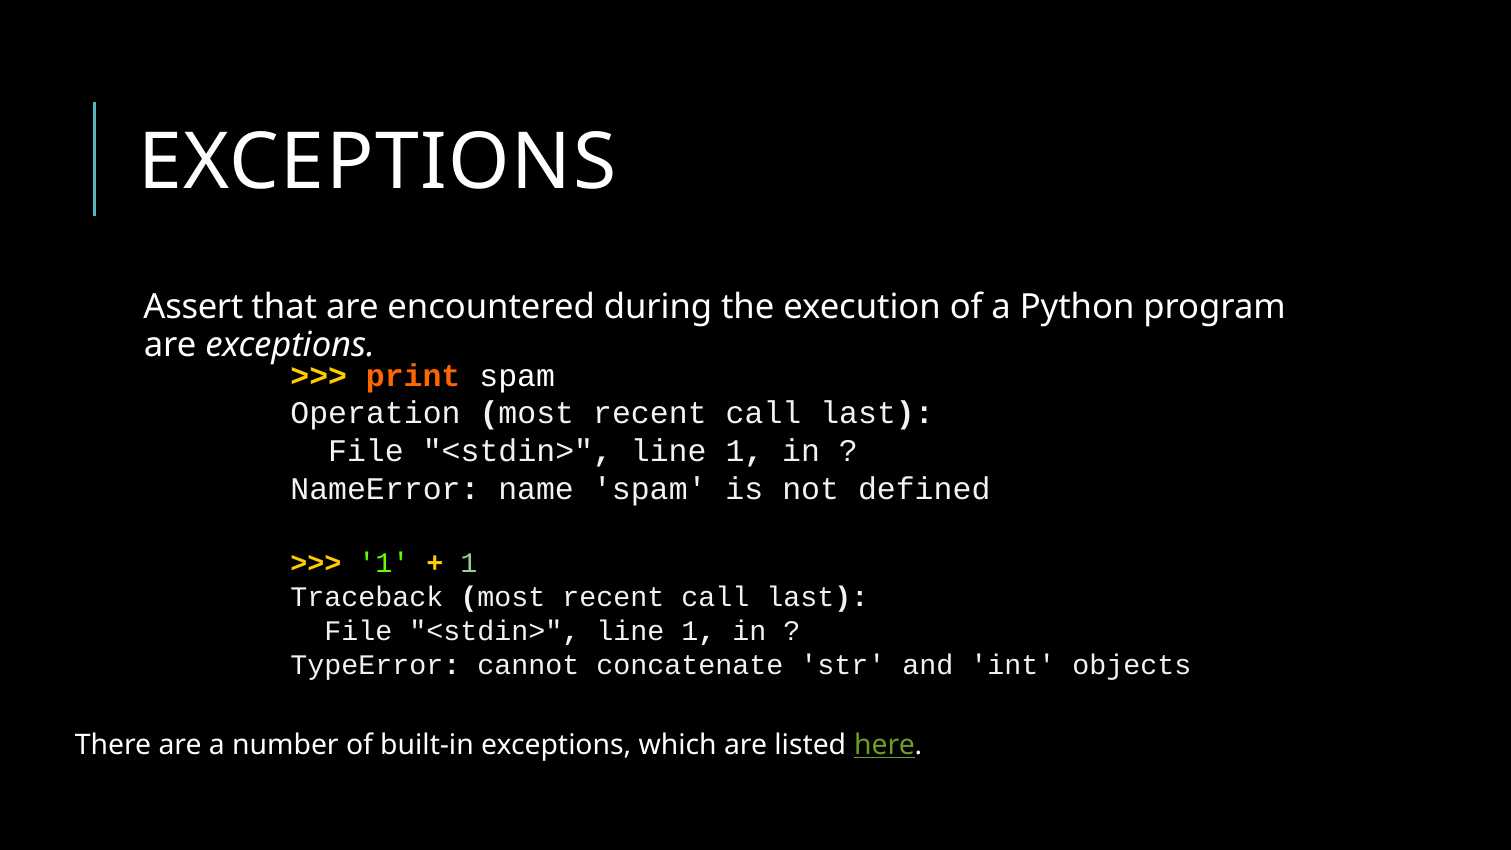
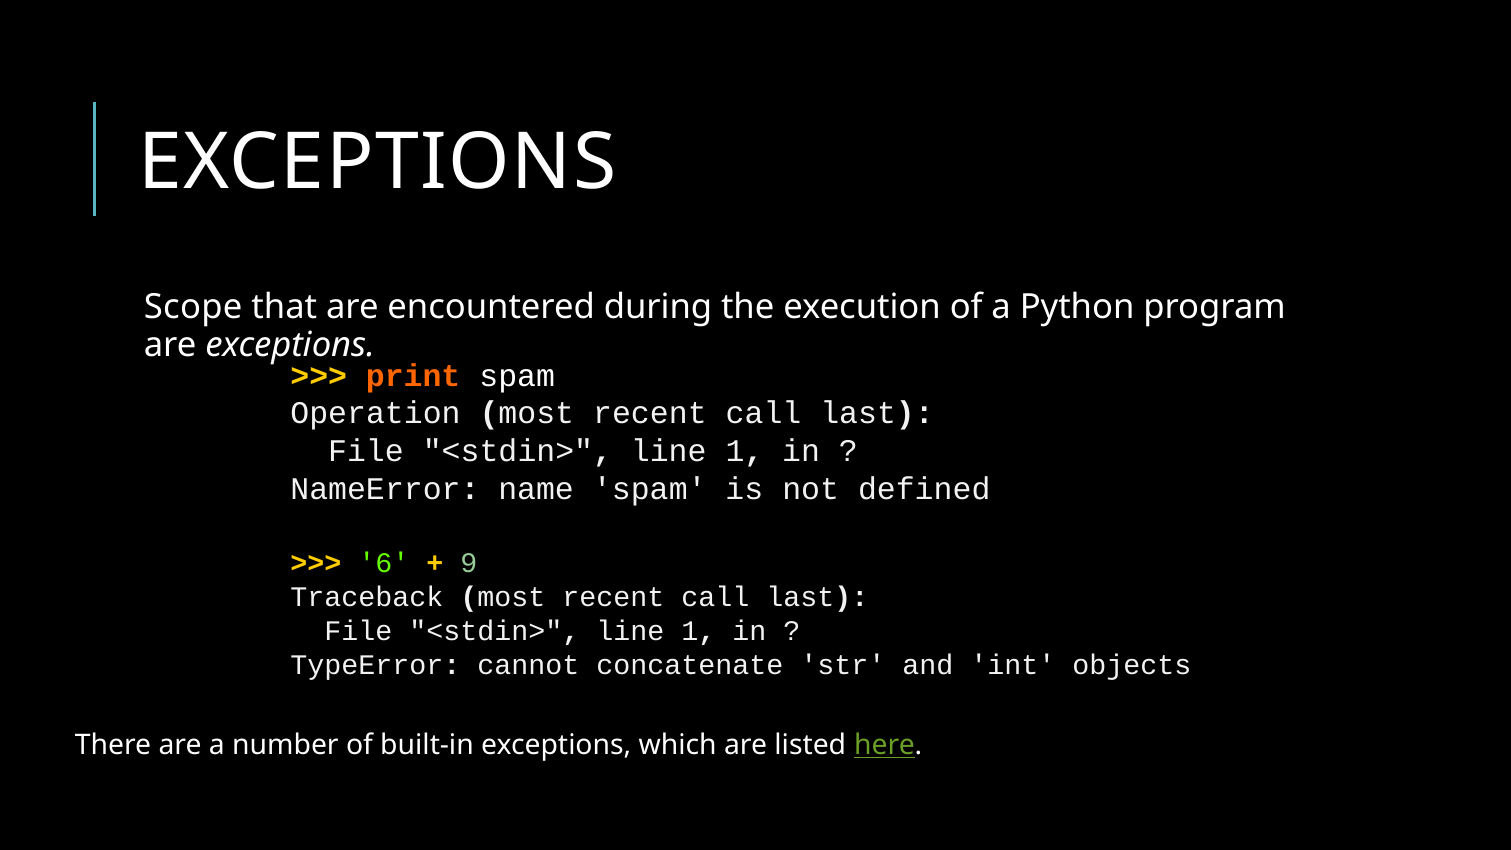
Assert: Assert -> Scope
1 at (384, 563): 1 -> 6
1 at (469, 563): 1 -> 9
